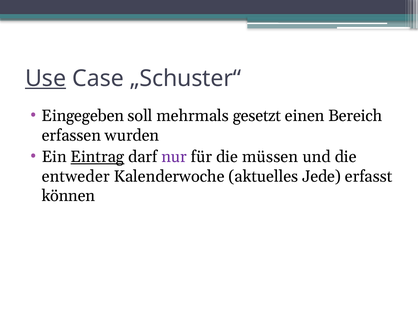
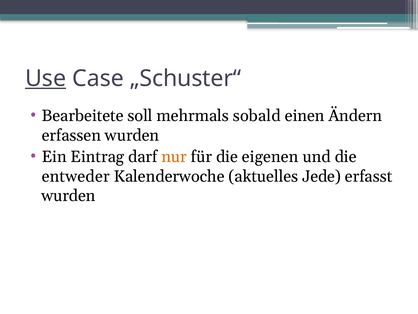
Eingegeben: Eingegeben -> Bearbeitete
gesetzt: gesetzt -> sobald
Bereich: Bereich -> Ändern
Eintrag underline: present -> none
nur colour: purple -> orange
müssen: müssen -> eigenen
können at (68, 196): können -> wurden
